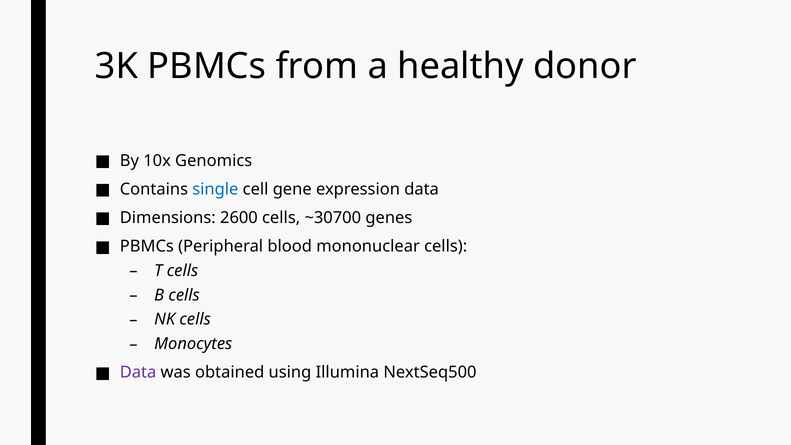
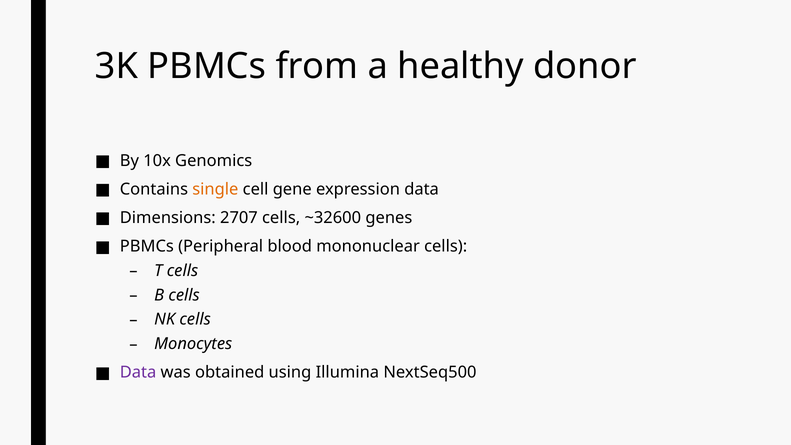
single colour: blue -> orange
2600: 2600 -> 2707
~30700: ~30700 -> ~32600
